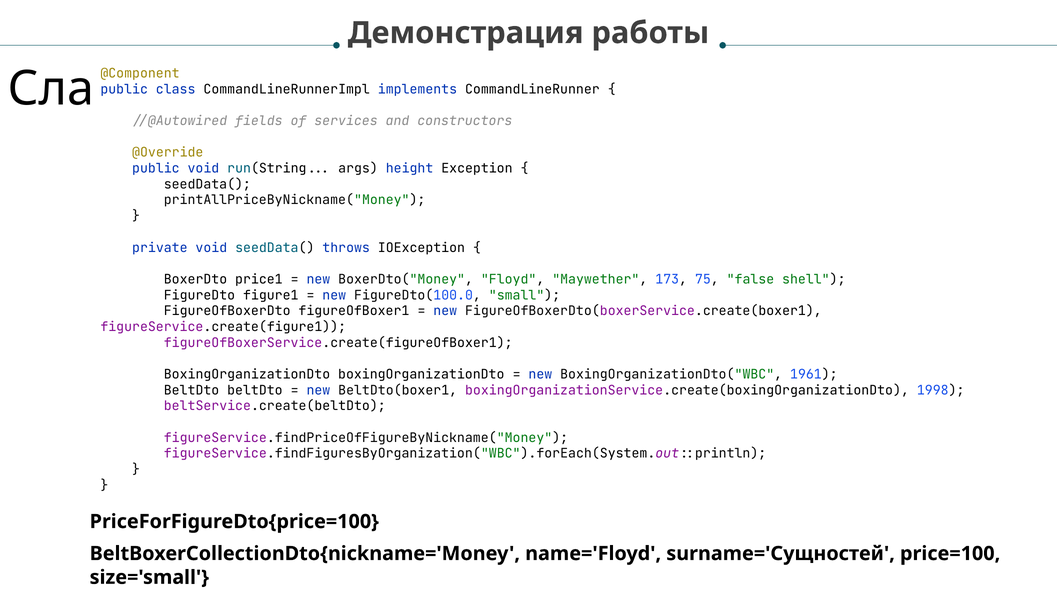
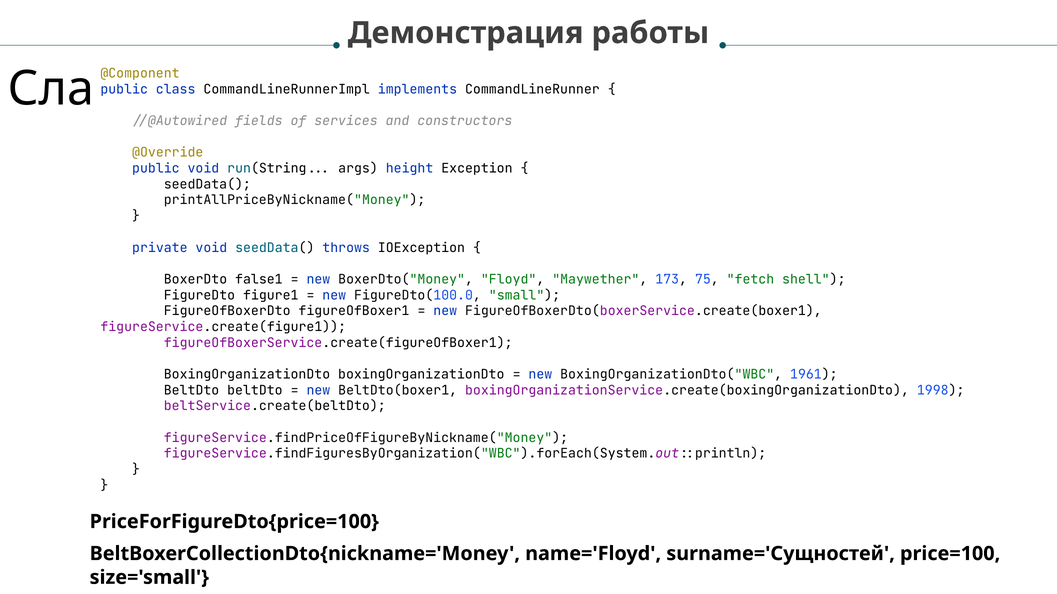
price1: price1 -> false1
false: false -> fetch
